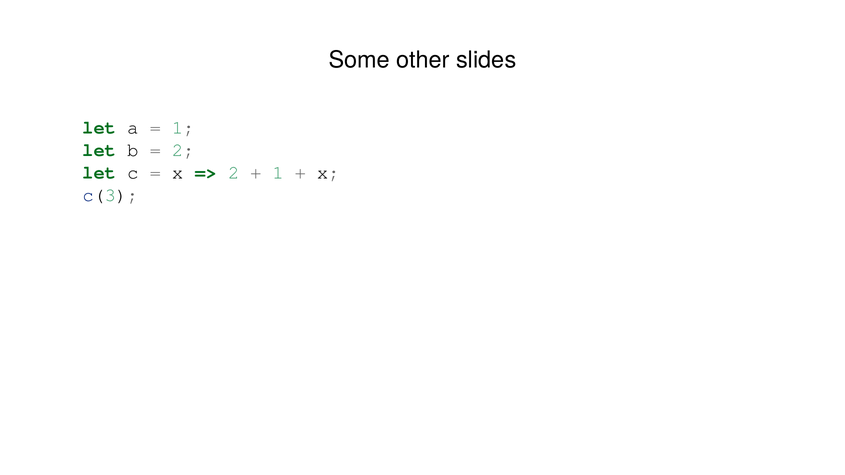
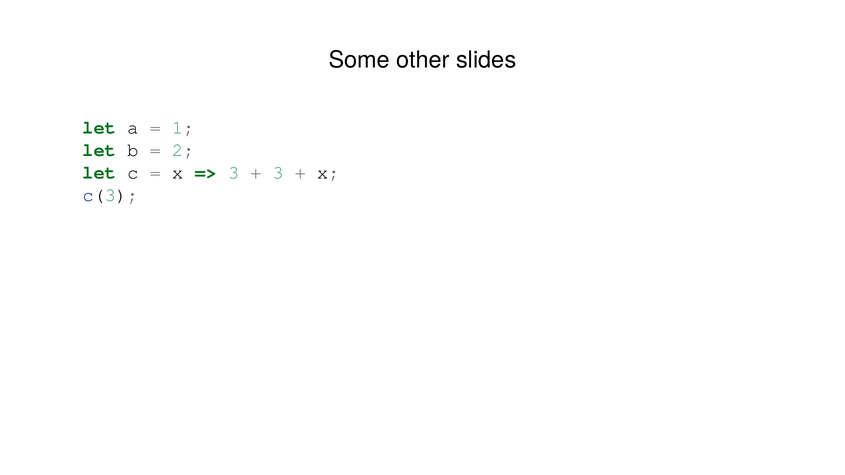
2 at (234, 173): 2 -> 3
1 at (278, 173): 1 -> 3
